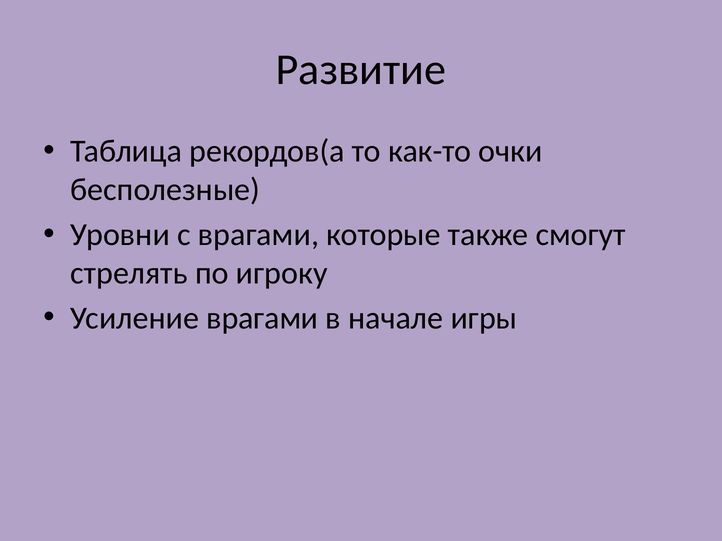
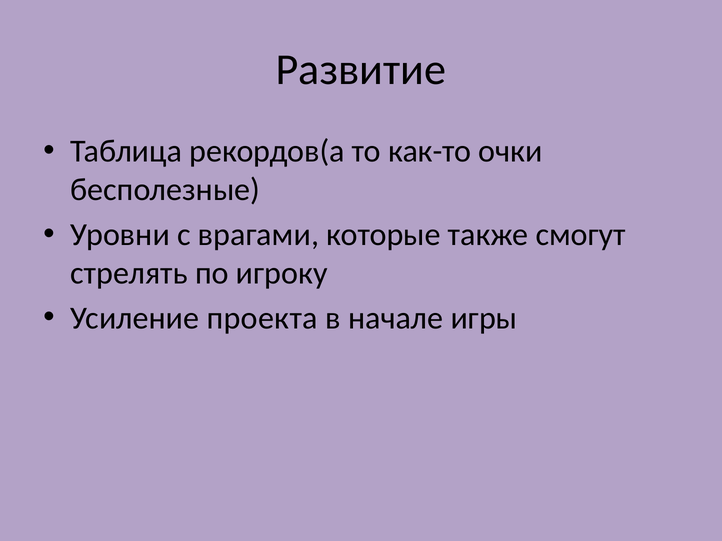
Усиление врагами: врагами -> проекта
